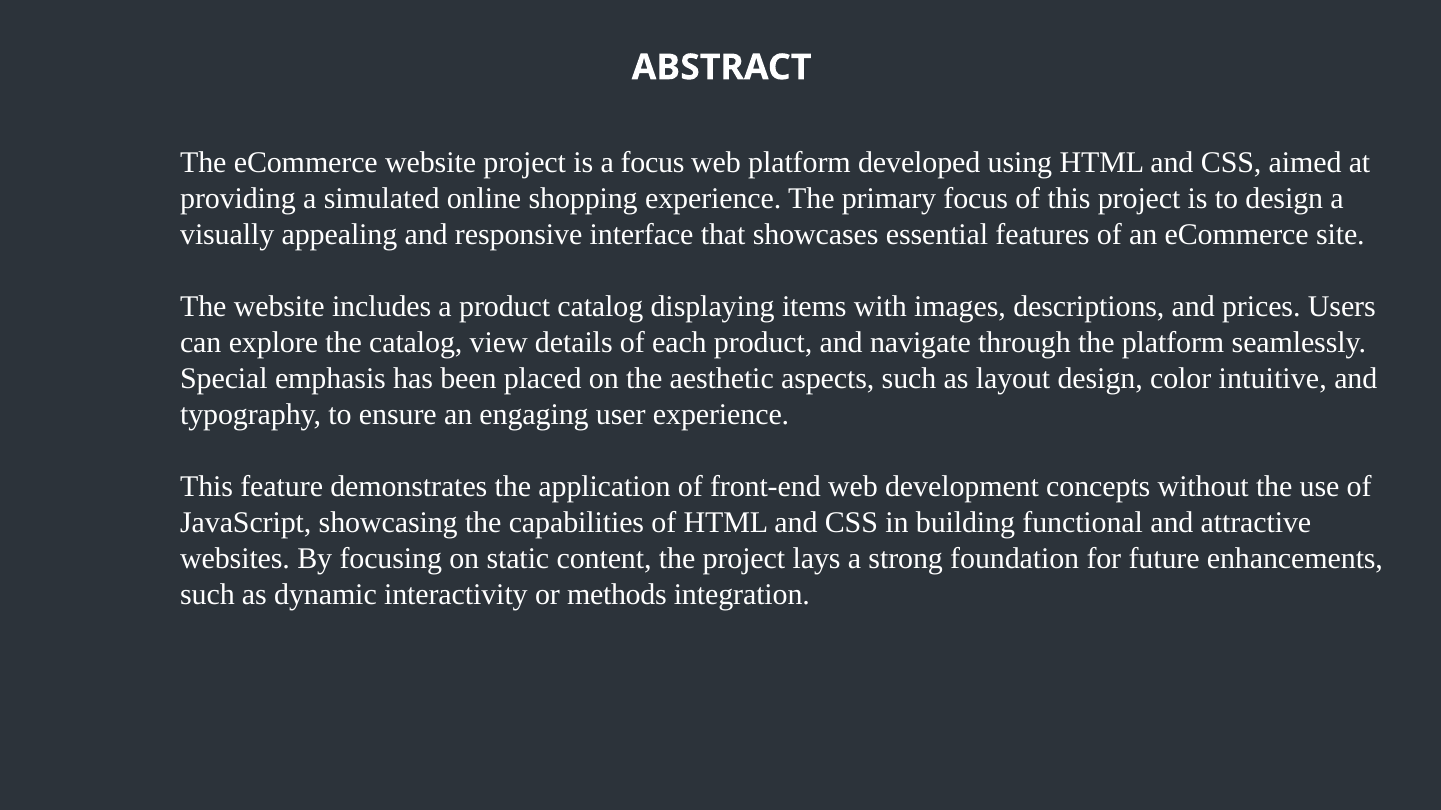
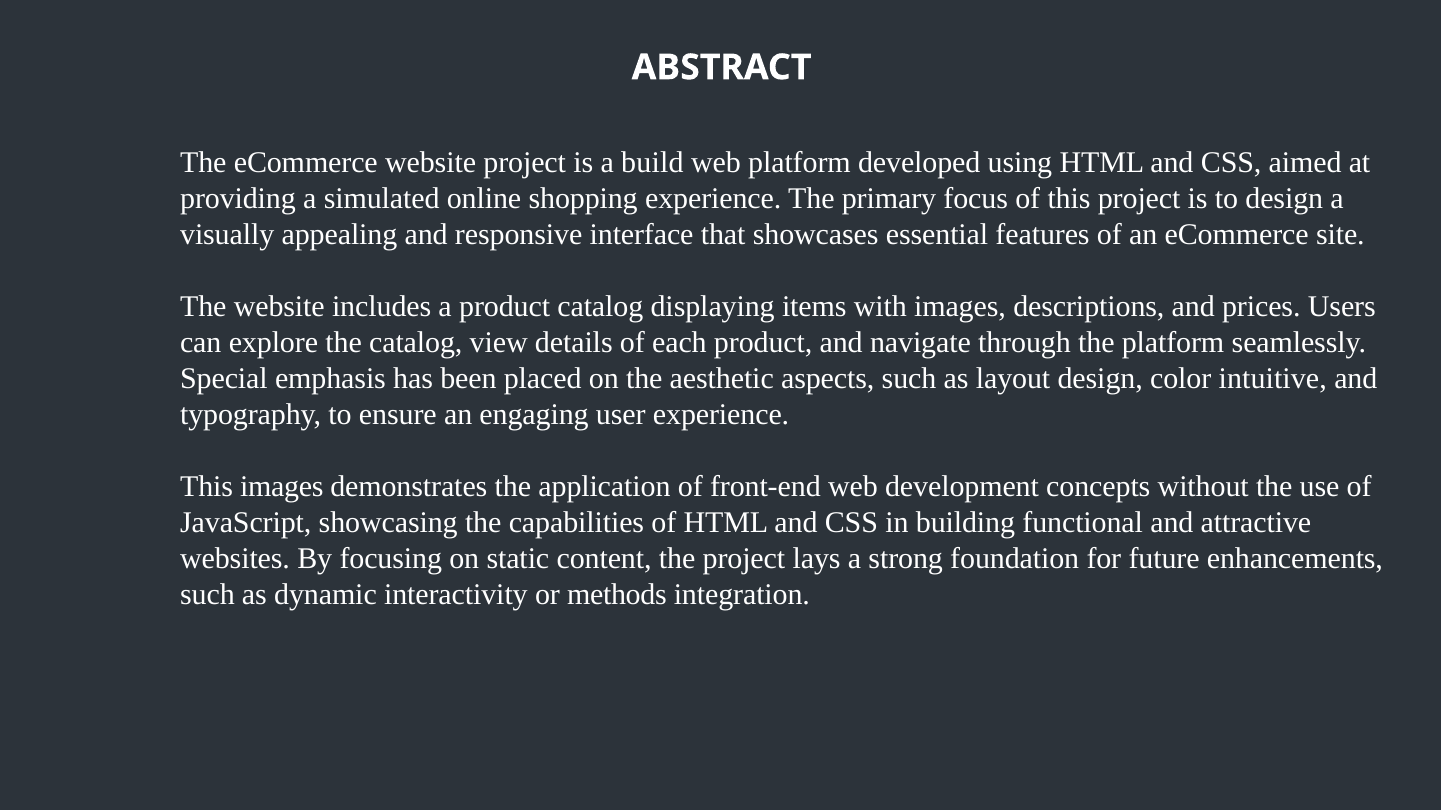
a focus: focus -> build
This feature: feature -> images
